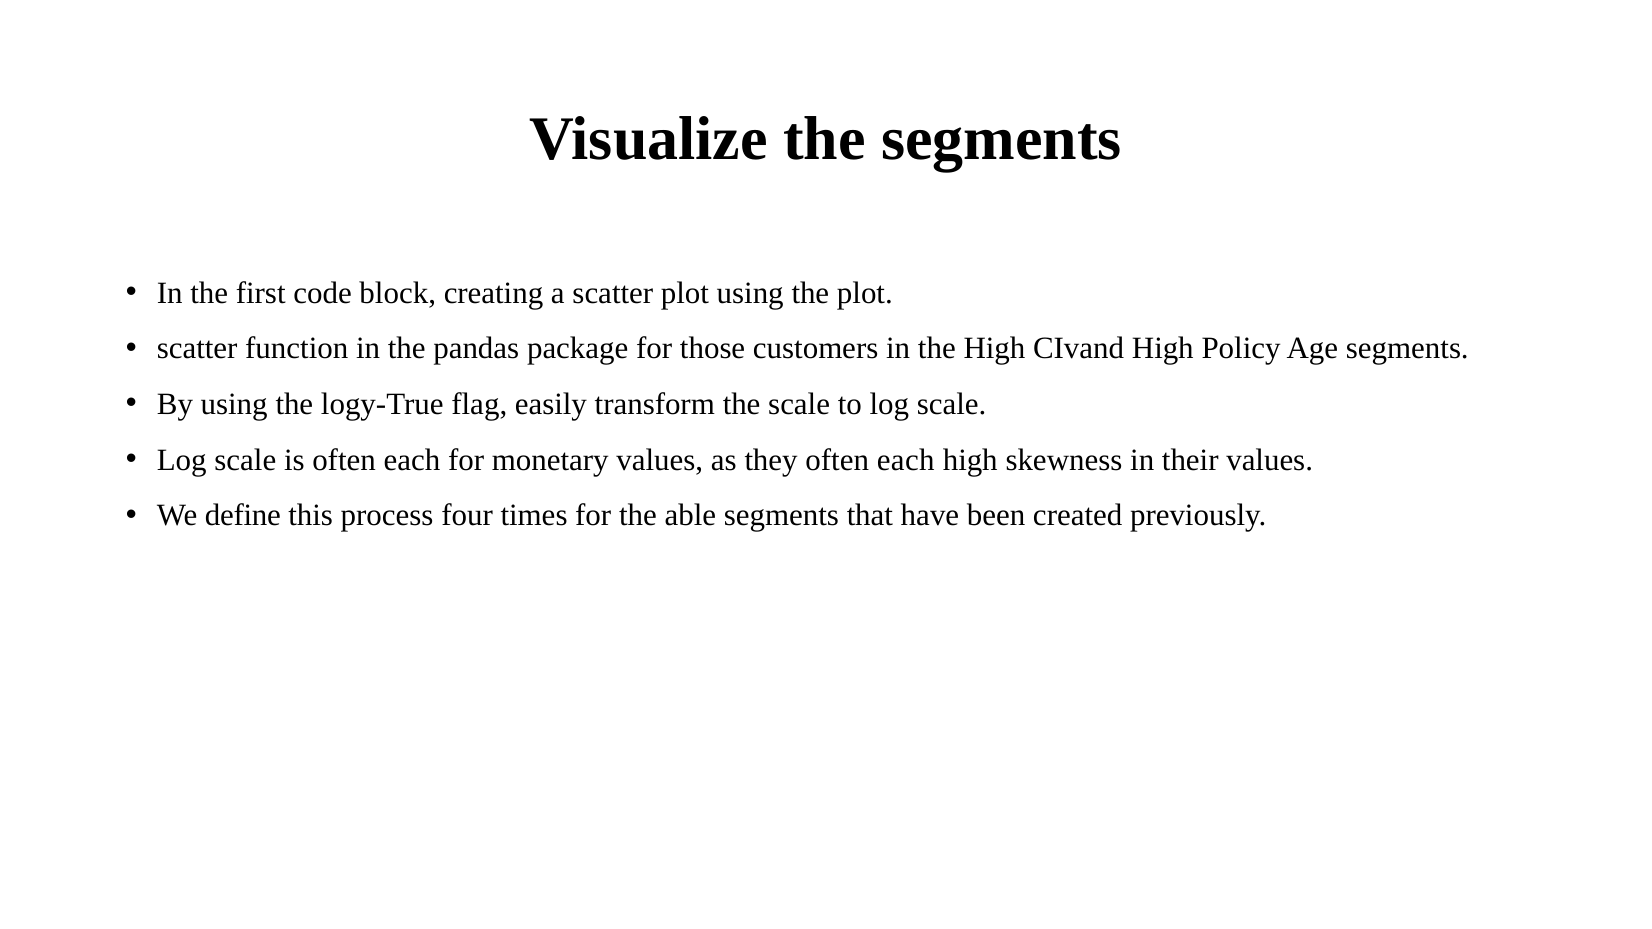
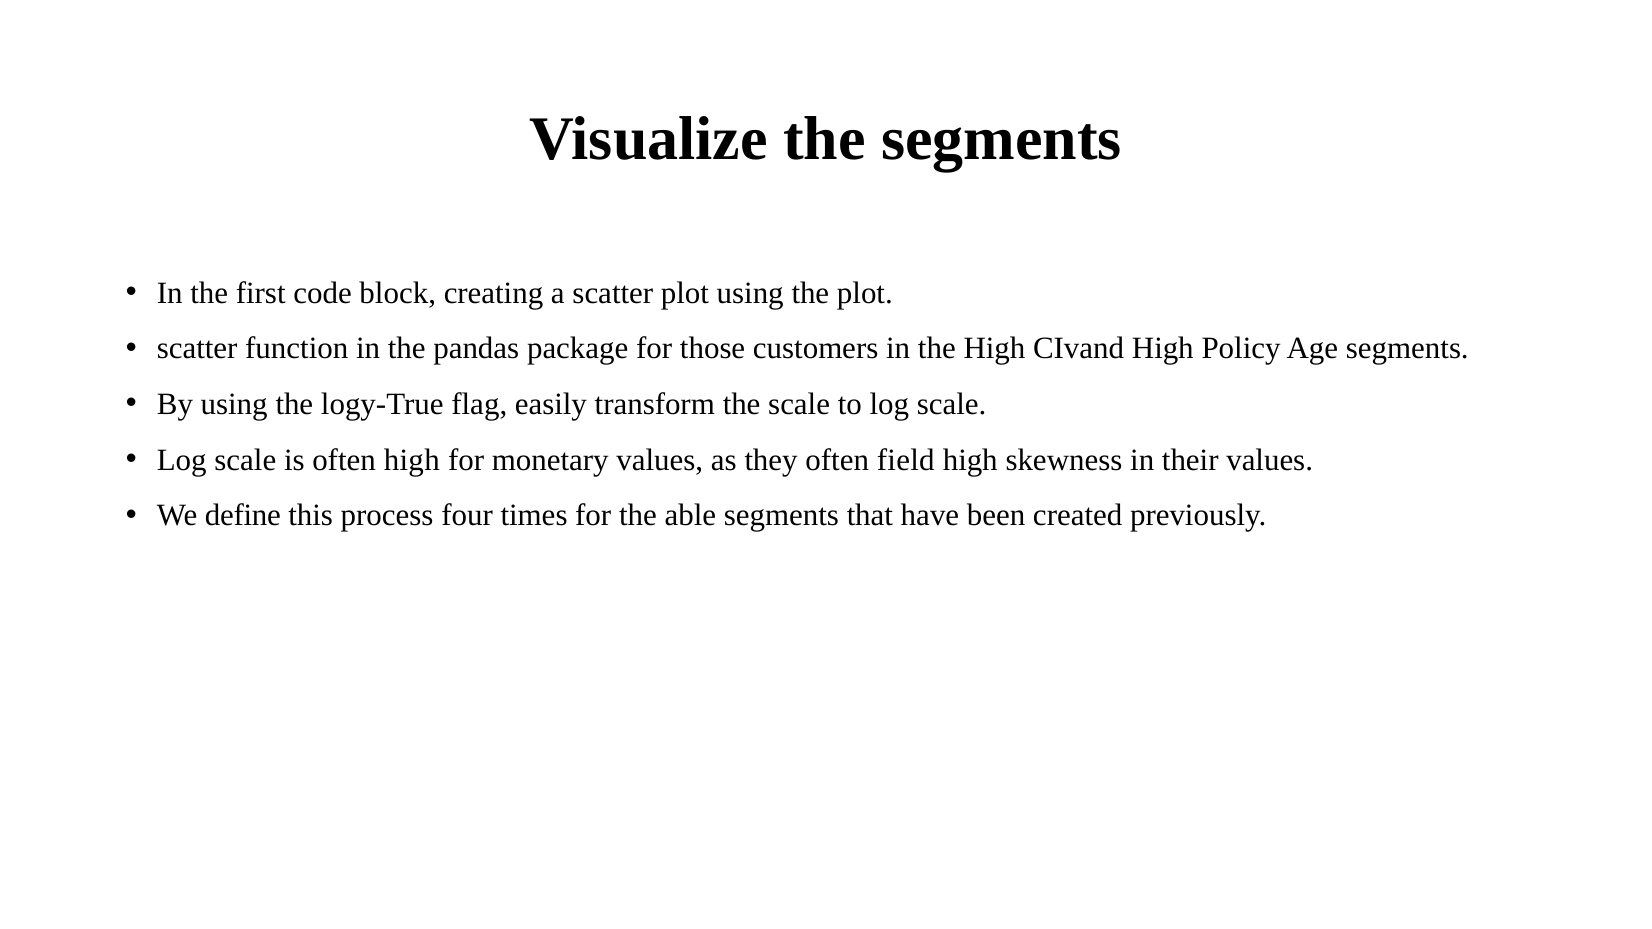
is often each: each -> high
they often each: each -> field
